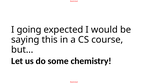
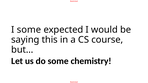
I going: going -> some
